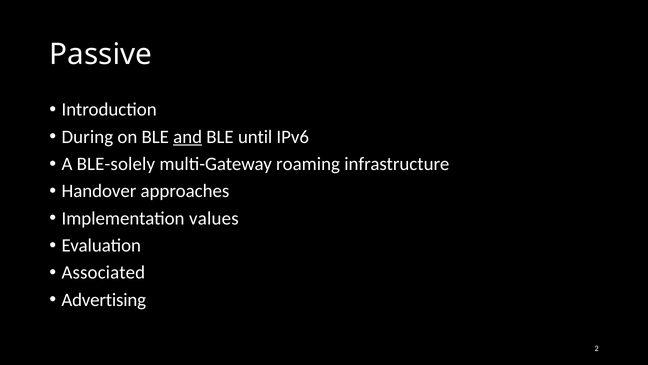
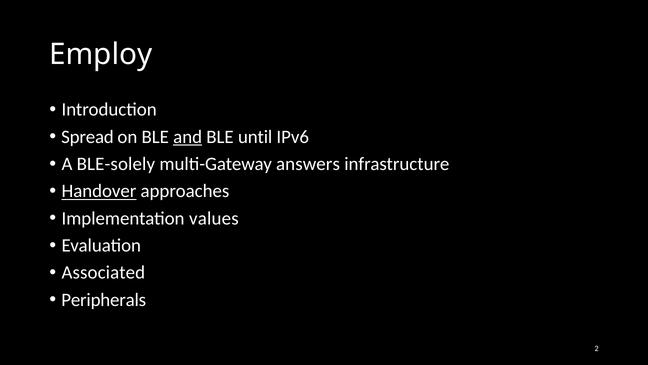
Passive: Passive -> Employ
During: During -> Spread
roaming: roaming -> answers
Handover underline: none -> present
Advertising: Advertising -> Peripherals
